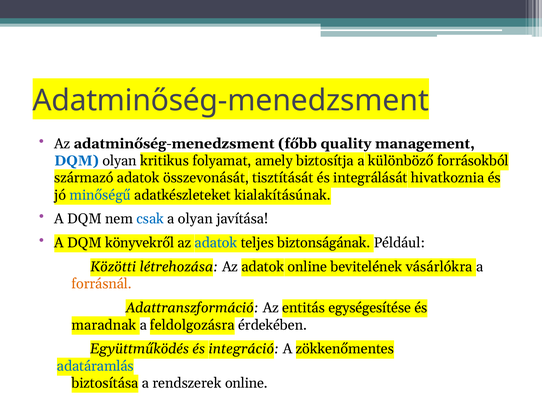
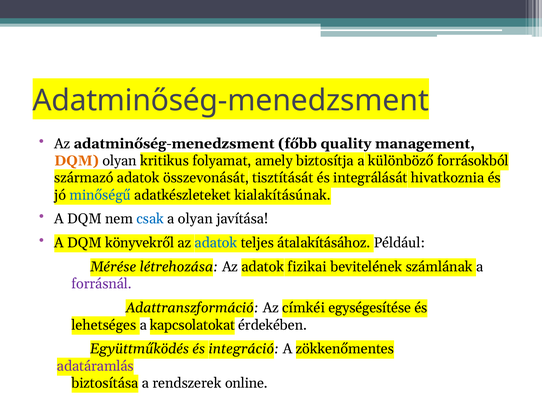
DQM at (77, 161) colour: blue -> orange
biztonságának: biztonságának -> átalakításához
Közötti: Közötti -> Mérése
adatok online: online -> fizikai
vásárlókra: vásárlókra -> számlának
forrásnál colour: orange -> purple
entitás: entitás -> címkéi
maradnak: maradnak -> lehetséges
feldolgozásra: feldolgozásra -> kapcsolatokat
adatáramlás colour: blue -> purple
